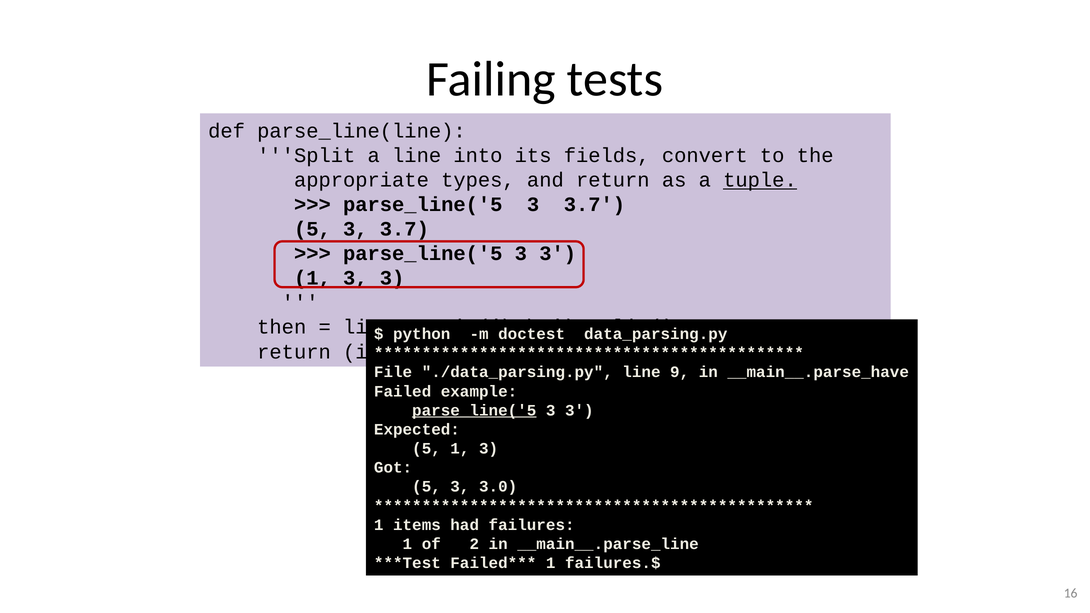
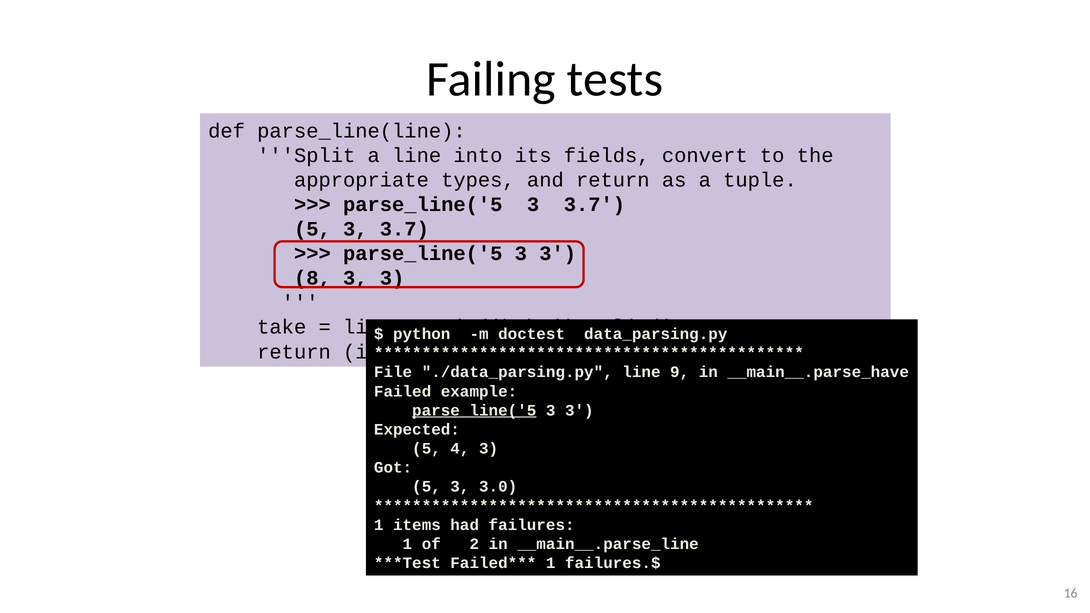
tuple underline: present -> none
1 at (312, 278): 1 -> 8
then: then -> take
5 1: 1 -> 4
